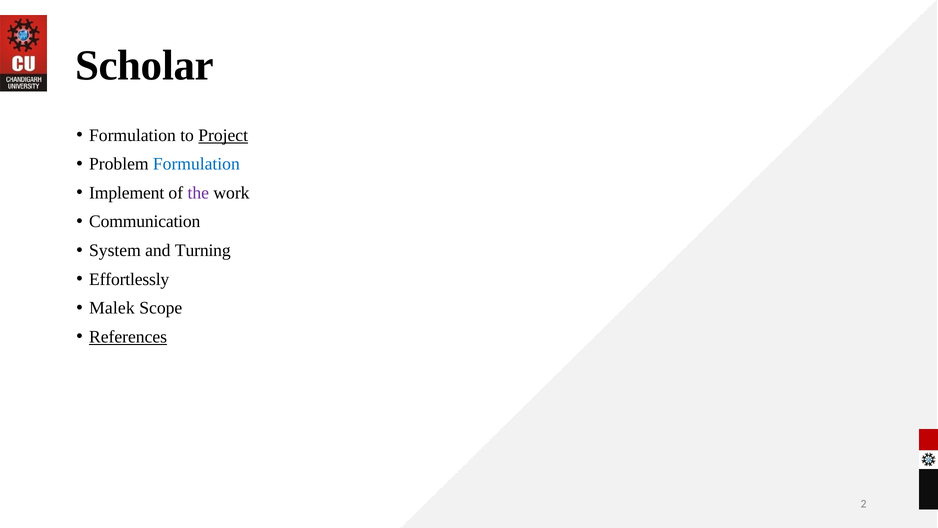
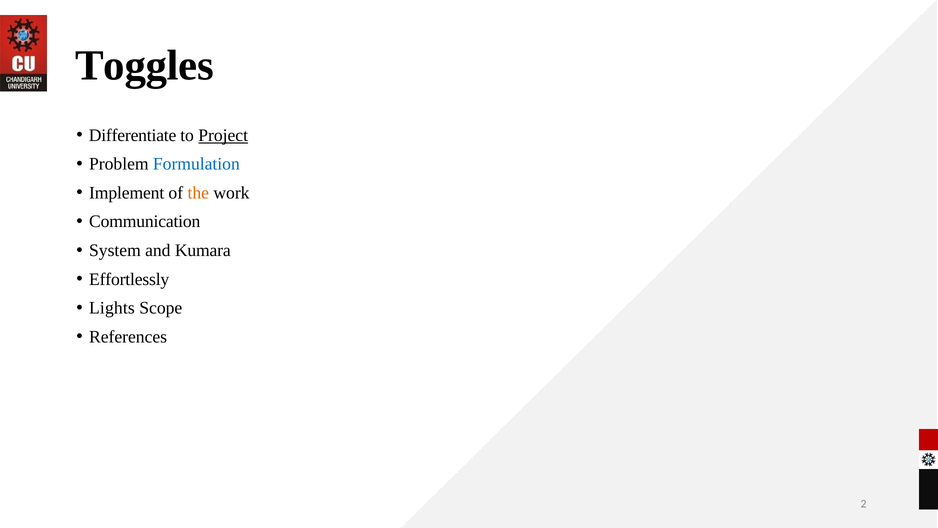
Scholar: Scholar -> Toggles
Formulation at (132, 135): Formulation -> Differentiate
the colour: purple -> orange
Turning: Turning -> Kumara
Malek: Malek -> Lights
References underline: present -> none
